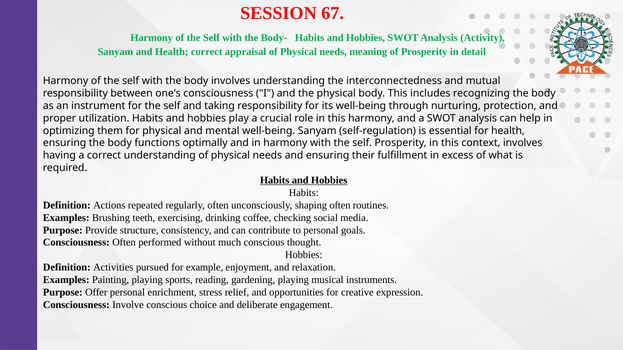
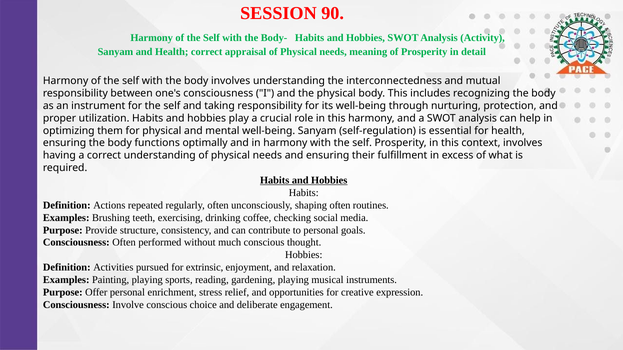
67: 67 -> 90
example: example -> extrinsic
